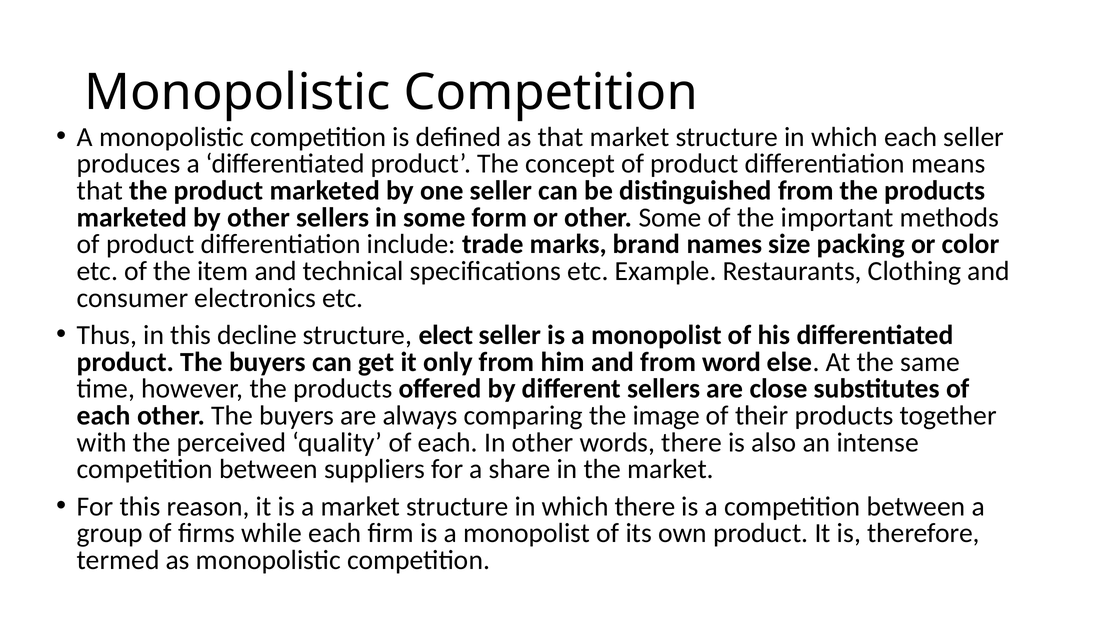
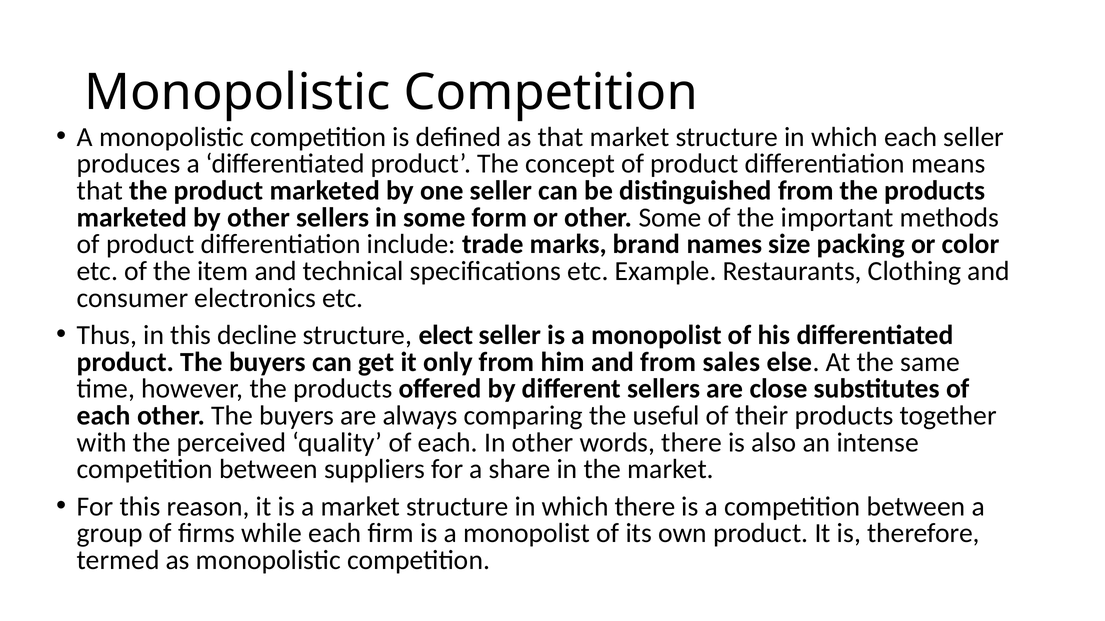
word: word -> sales
image: image -> useful
